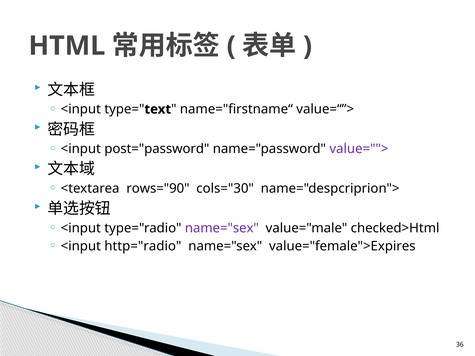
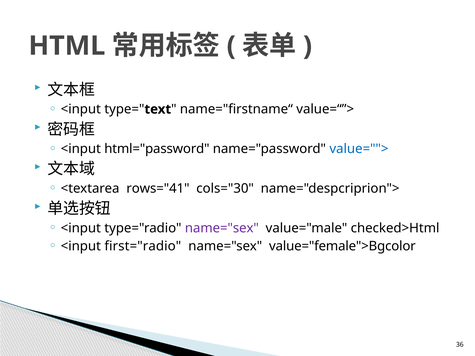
post="password: post="password -> html="password
value=""> colour: purple -> blue
rows="90: rows="90 -> rows="41
http="radio: http="radio -> first="radio
value="female">Expires: value="female">Expires -> value="female">Bgcolor
